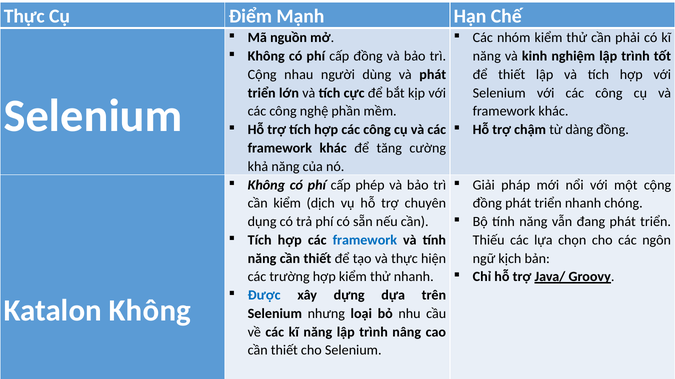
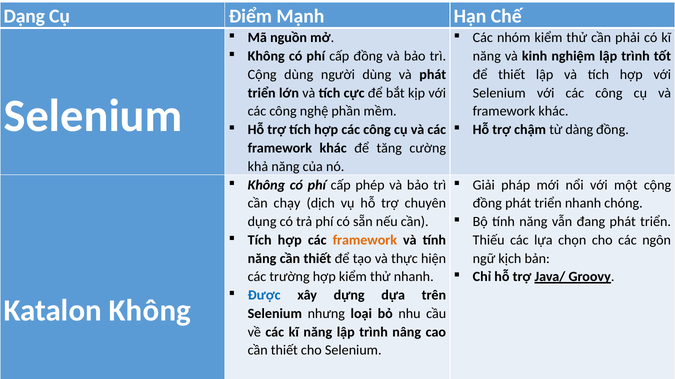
Thực at (24, 16): Thực -> Dạng
Cộng nhau: nhau -> dùng
cần kiểm: kiểm -> chạy
framework at (365, 240) colour: blue -> orange
